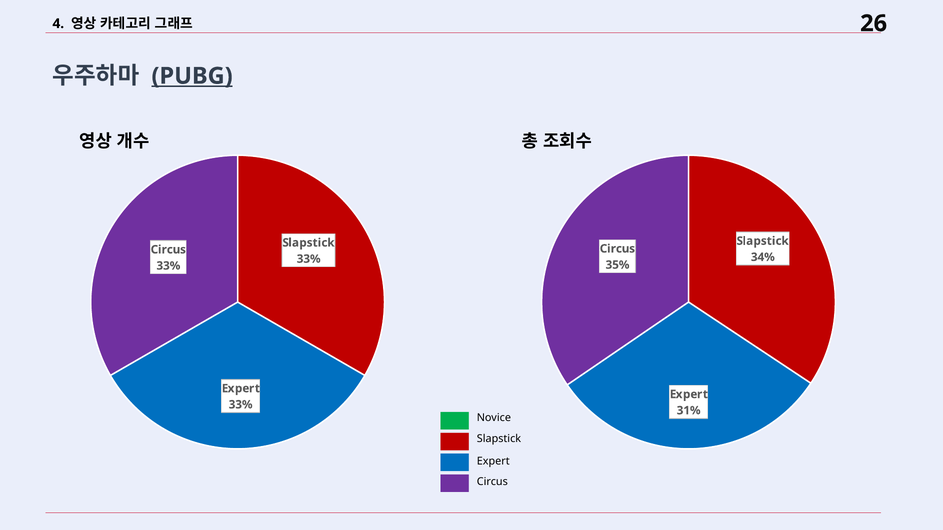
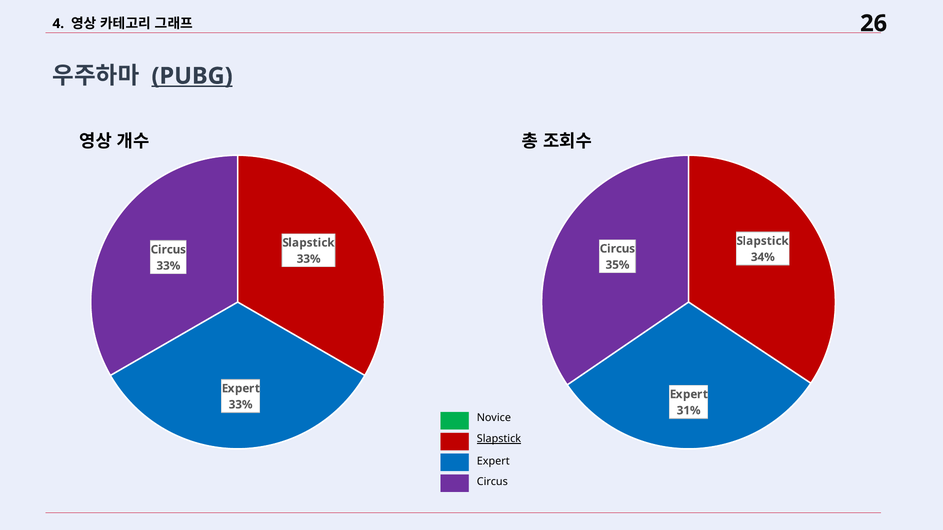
Slapstick at (499, 439) underline: none -> present
